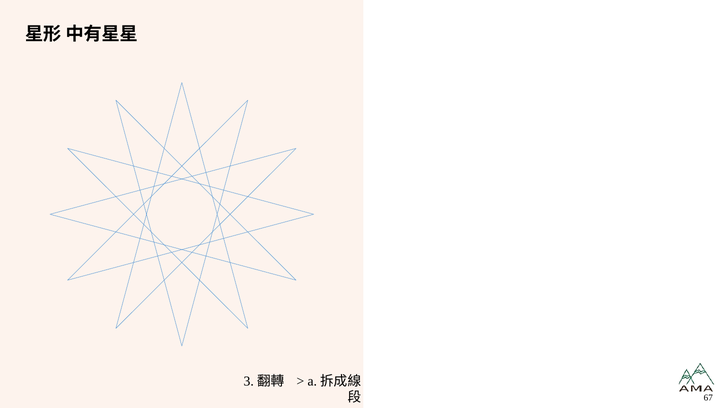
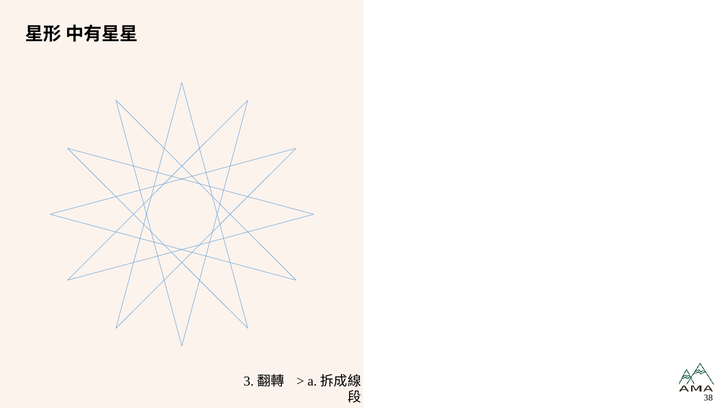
67: 67 -> 38
